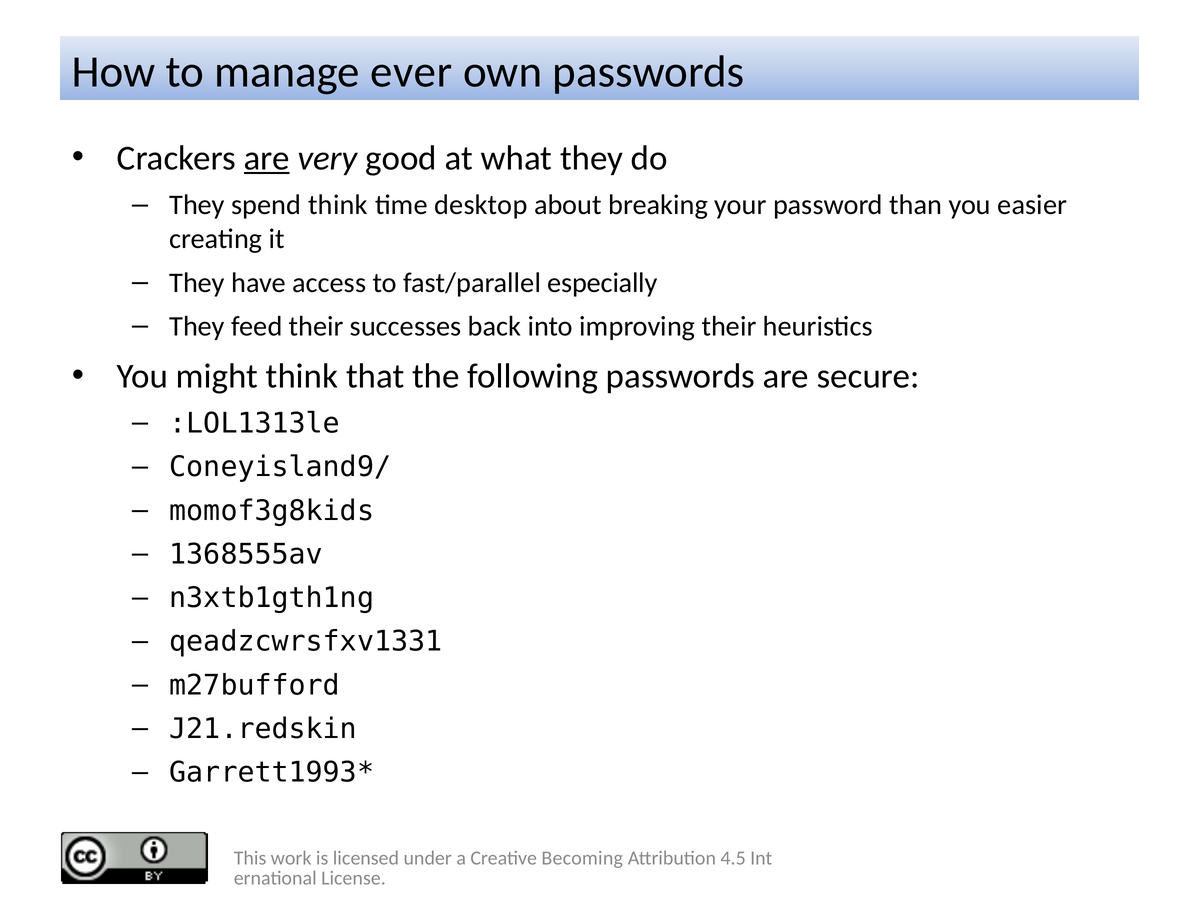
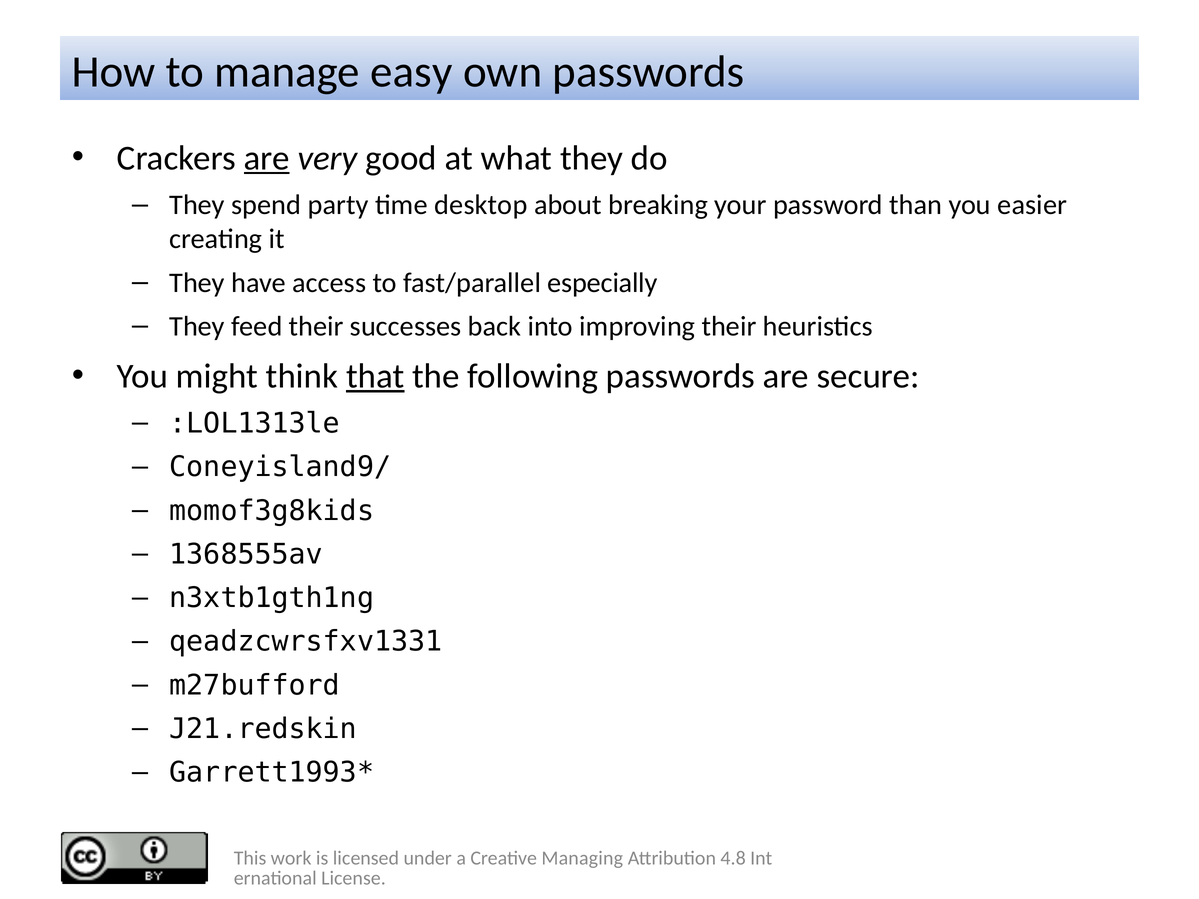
ever: ever -> easy
spend think: think -> party
that underline: none -> present
Becoming: Becoming -> Managing
4.5: 4.5 -> 4.8
